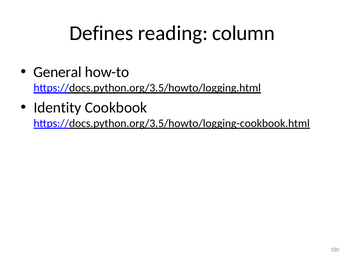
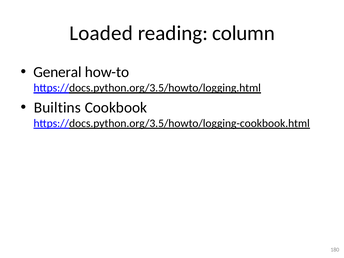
Defines: Defines -> Loaded
Identity: Identity -> Builtins
